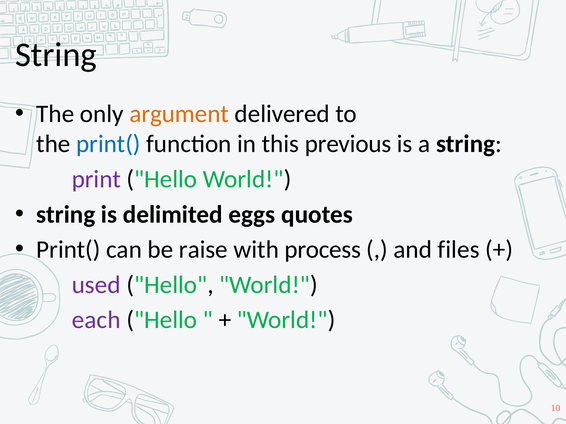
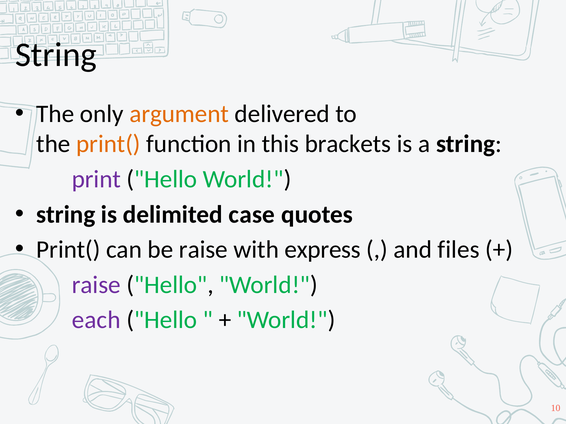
print( at (108, 144) colour: blue -> orange
previous: previous -> brackets
eggs: eggs -> case
process: process -> express
used at (96, 285): used -> raise
